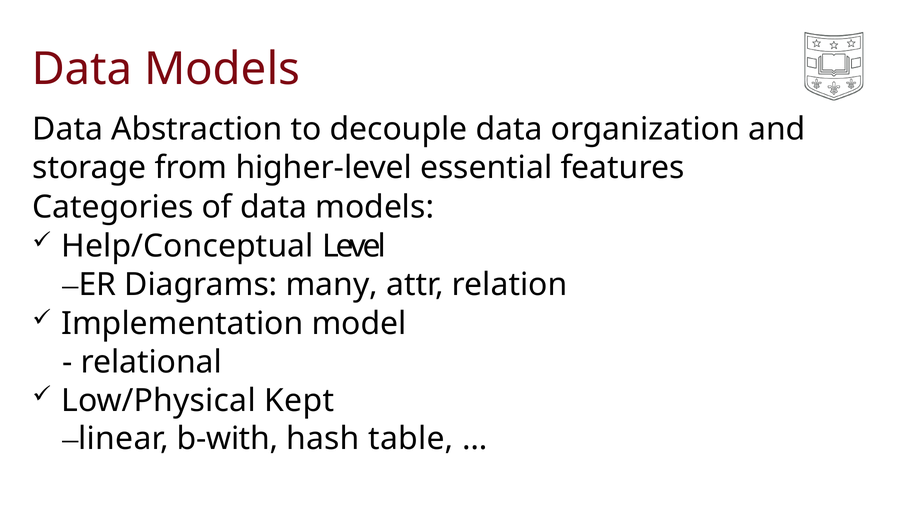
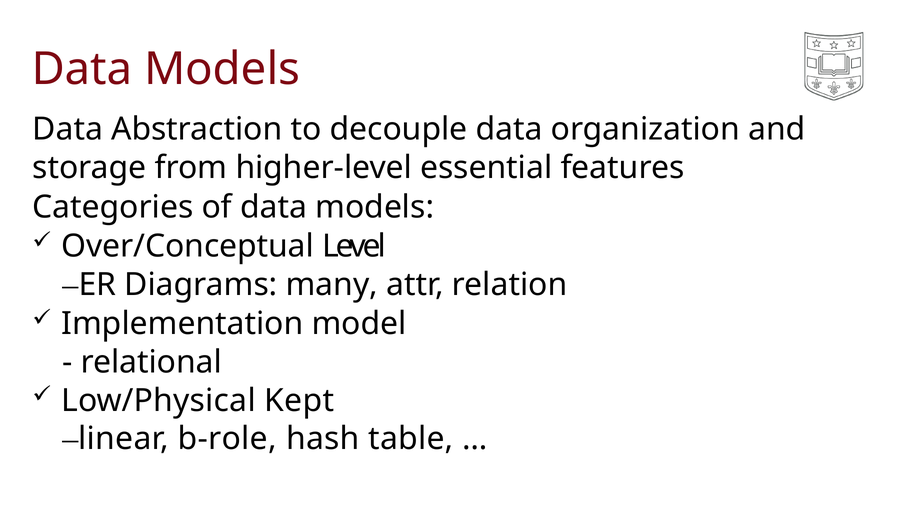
Help/Conceptual: Help/Conceptual -> Over/Conceptual
b-with: b-with -> b-role
